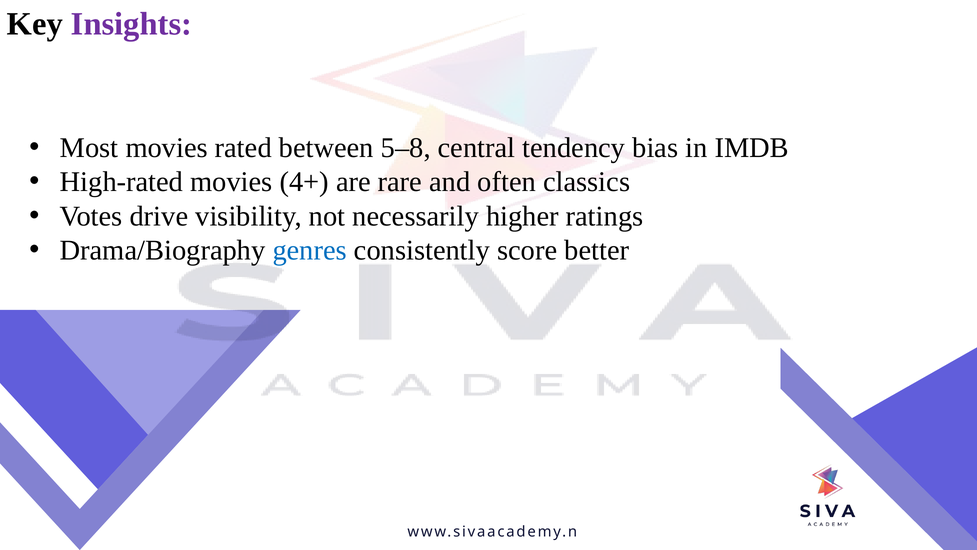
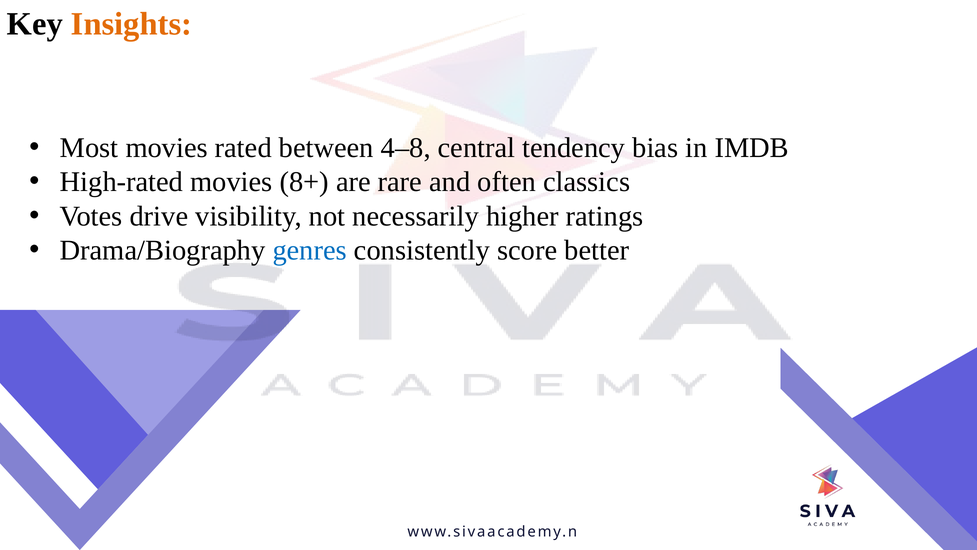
Insights colour: purple -> orange
5–8: 5–8 -> 4–8
4+: 4+ -> 8+
